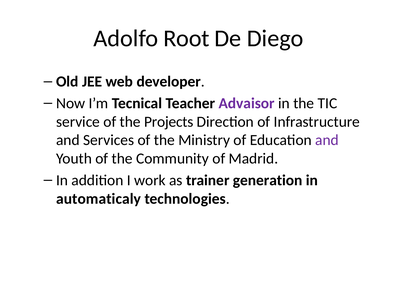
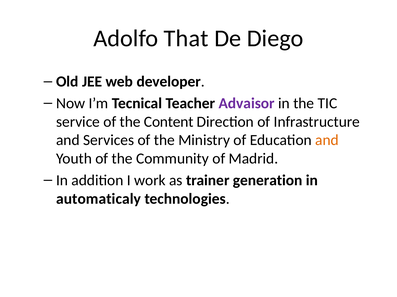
Root: Root -> That
Projects: Projects -> Content
and at (327, 141) colour: purple -> orange
